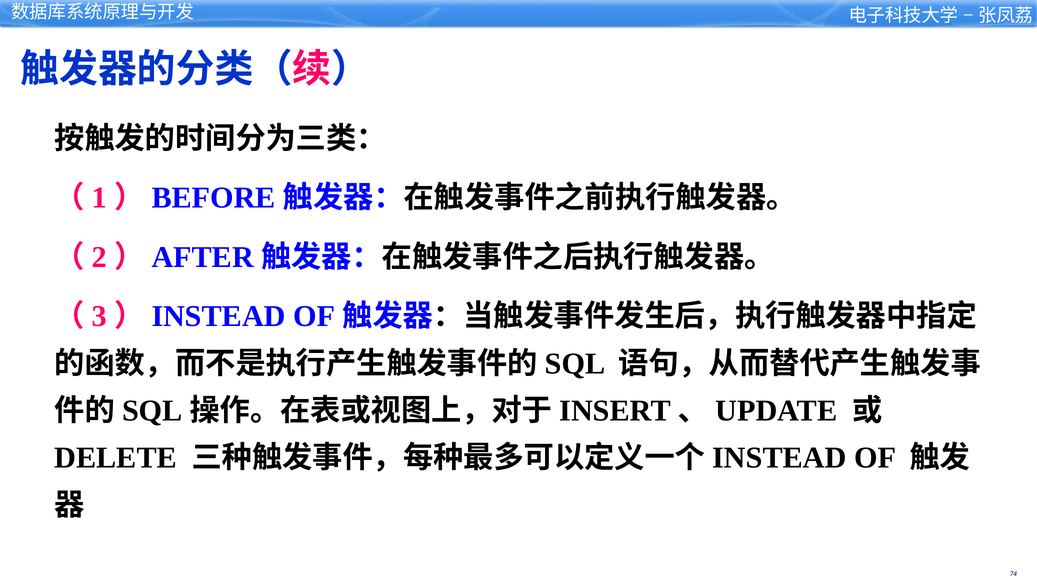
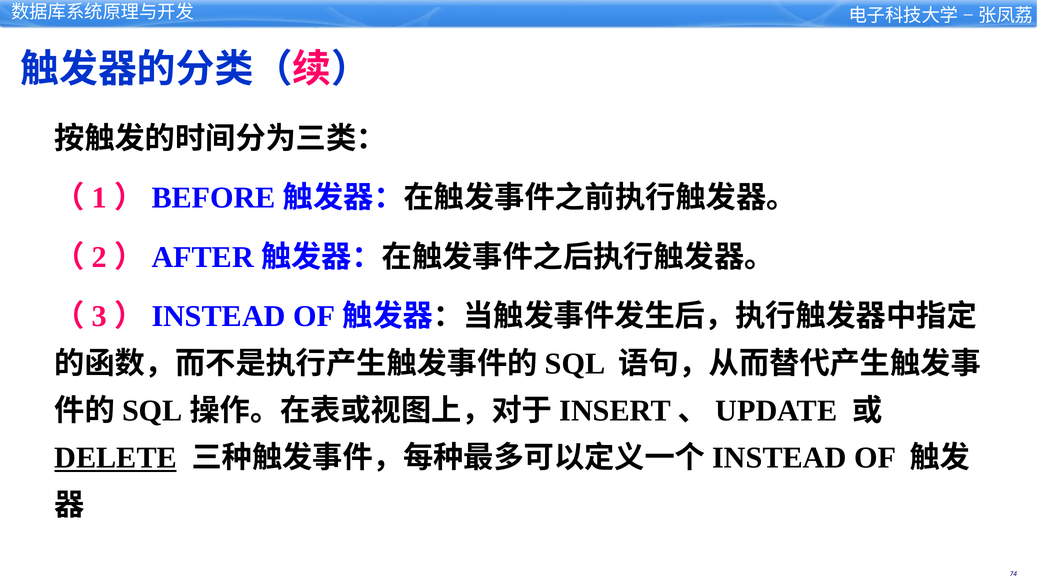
DELETE underline: none -> present
